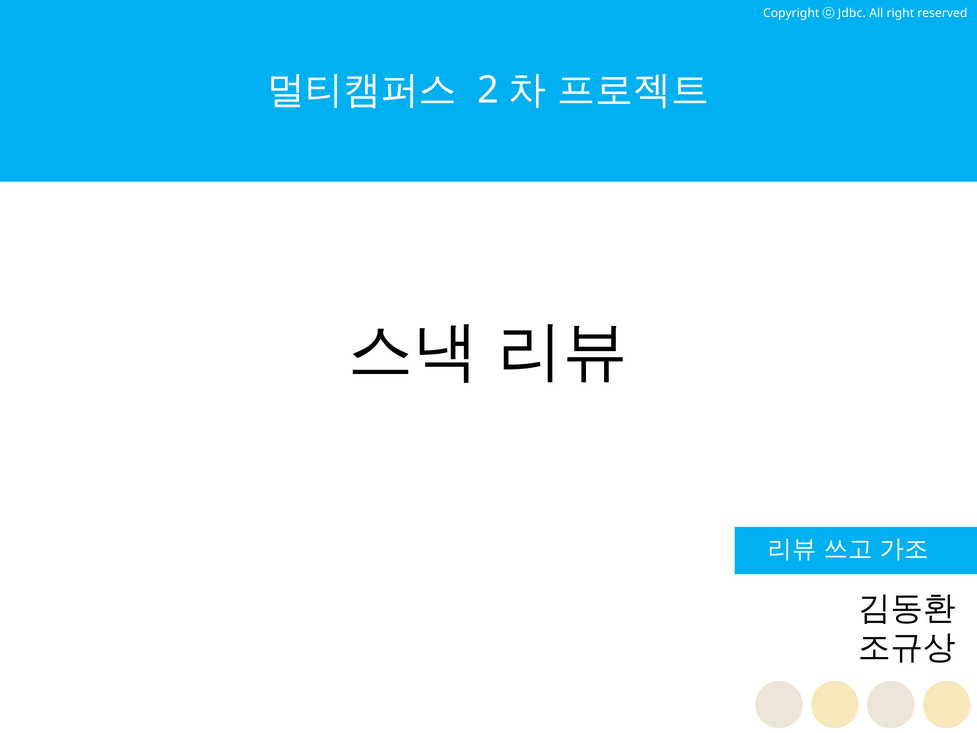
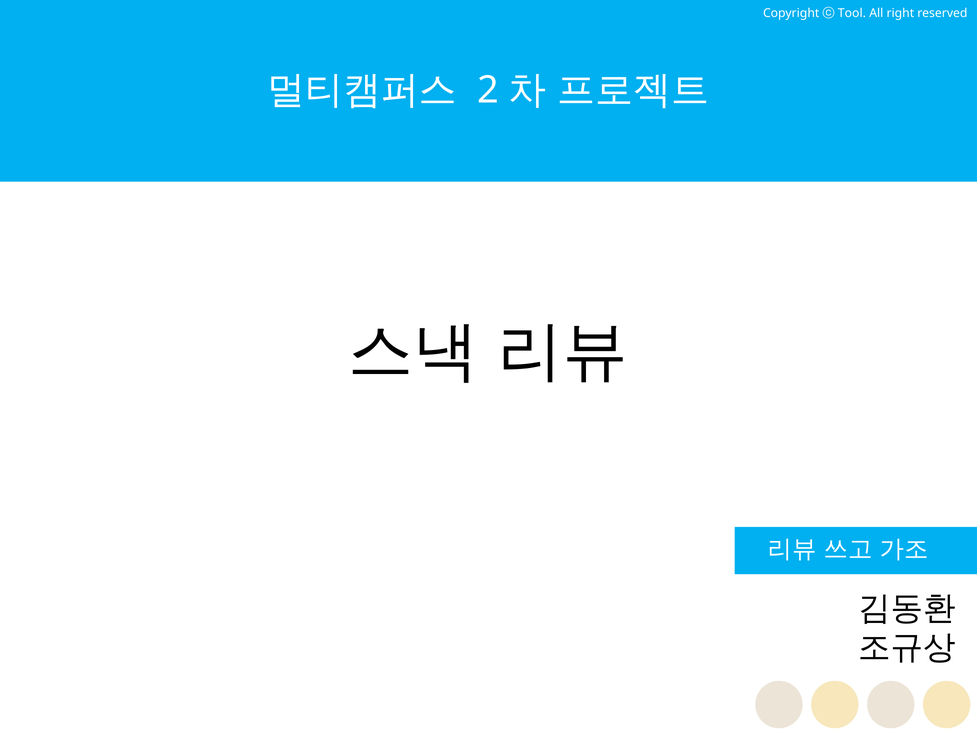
Jdbc: Jdbc -> Tool
